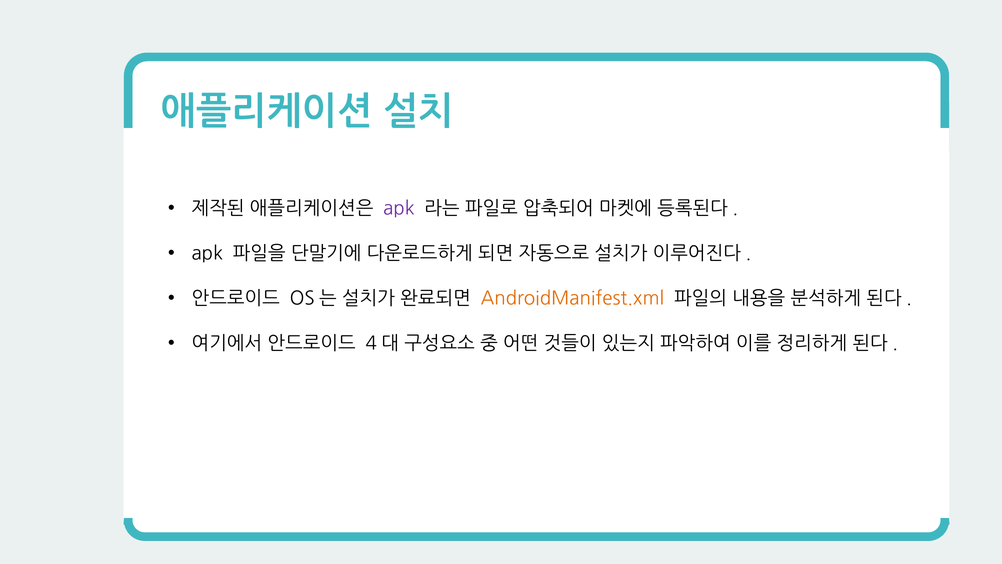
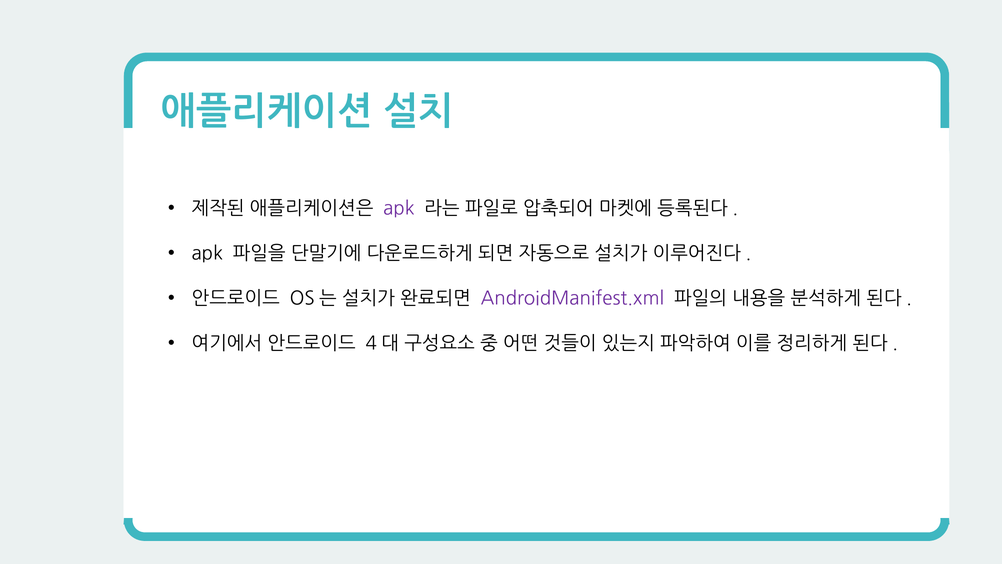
AndroidManifest.xml colour: orange -> purple
